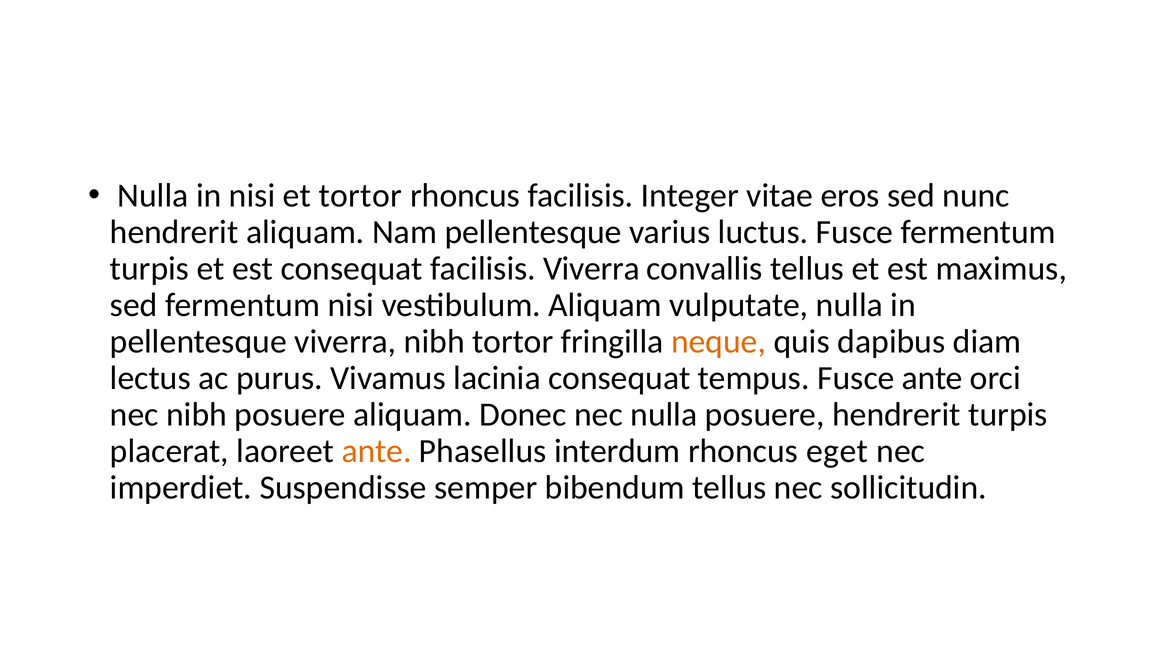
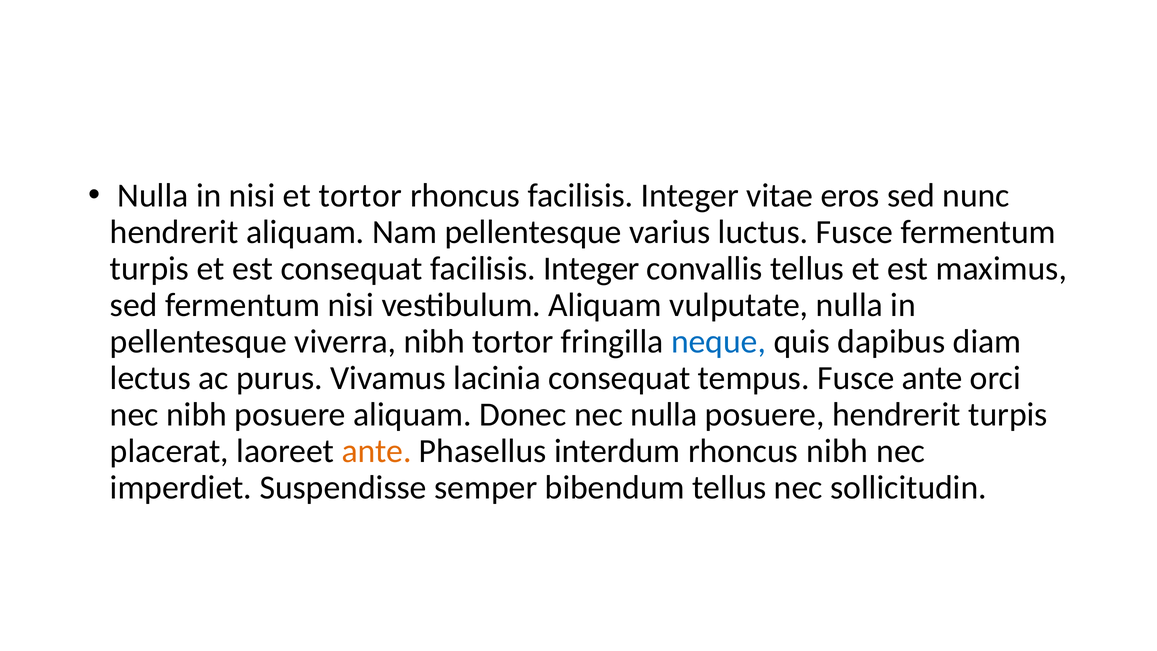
consequat facilisis Viverra: Viverra -> Integer
neque colour: orange -> blue
rhoncus eget: eget -> nibh
